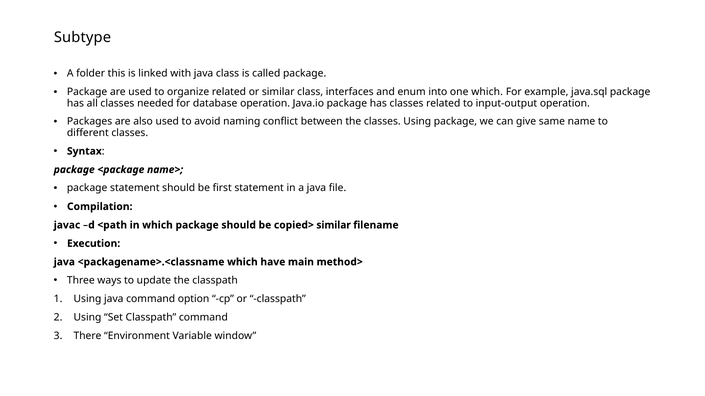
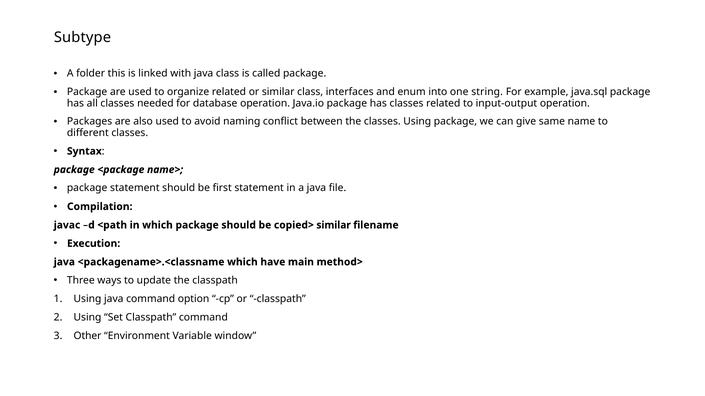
one which: which -> string
There: There -> Other
